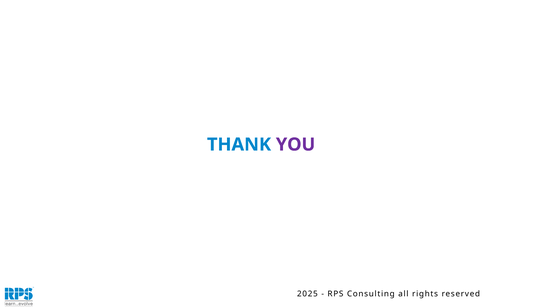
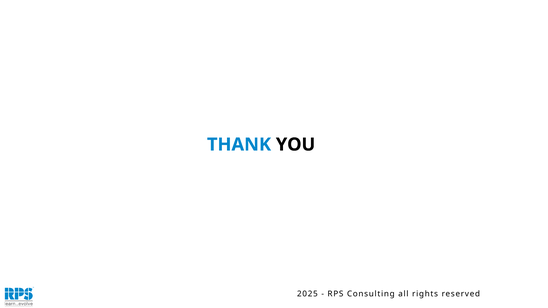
YOU colour: purple -> black
